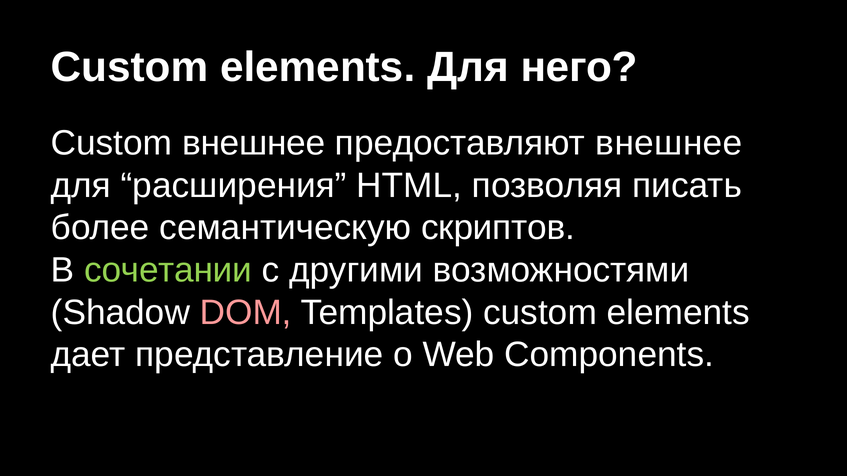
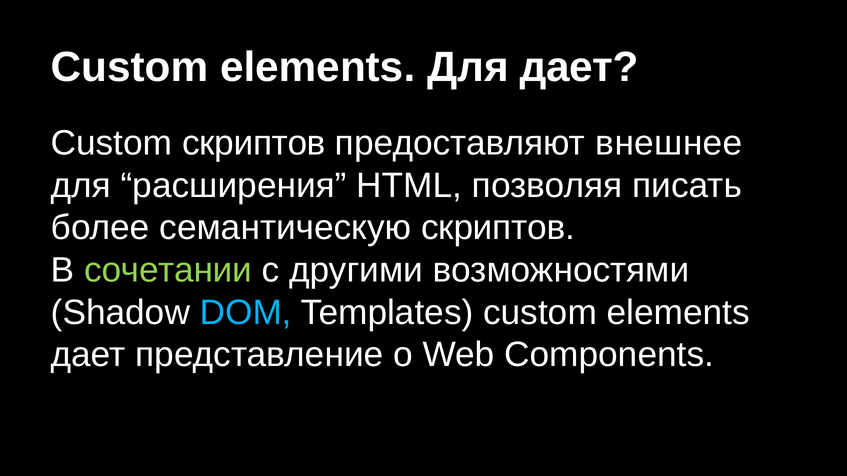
Для него: него -> дает
Custom внешнее: внешнее -> скриптов
DOM colour: pink -> light blue
